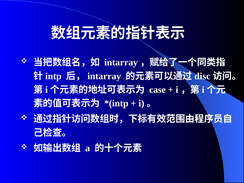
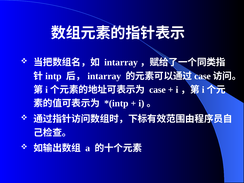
disc at (202, 76): disc -> case
